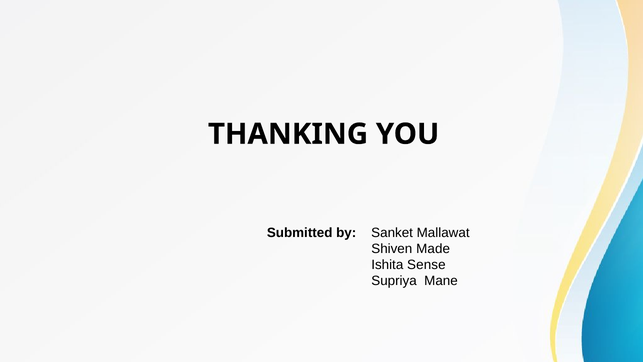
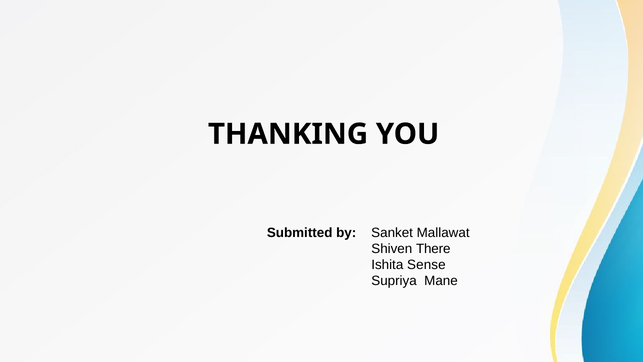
Made: Made -> There
